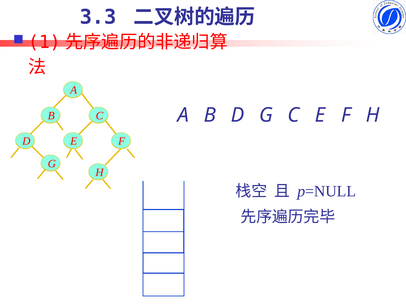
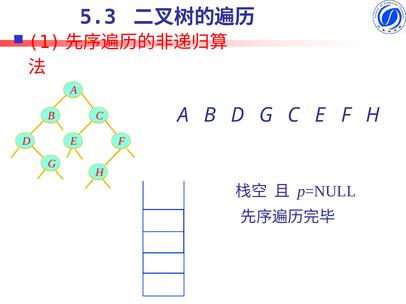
3.3: 3.3 -> 5.3
